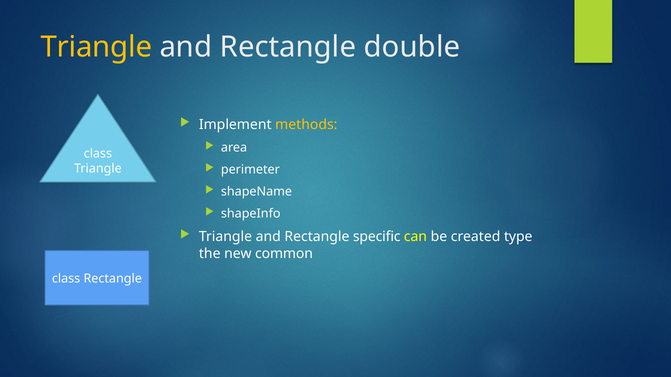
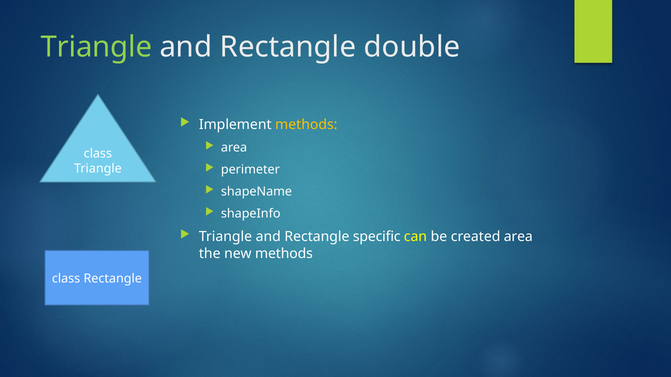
Triangle at (96, 47) colour: yellow -> light green
created type: type -> area
new common: common -> methods
